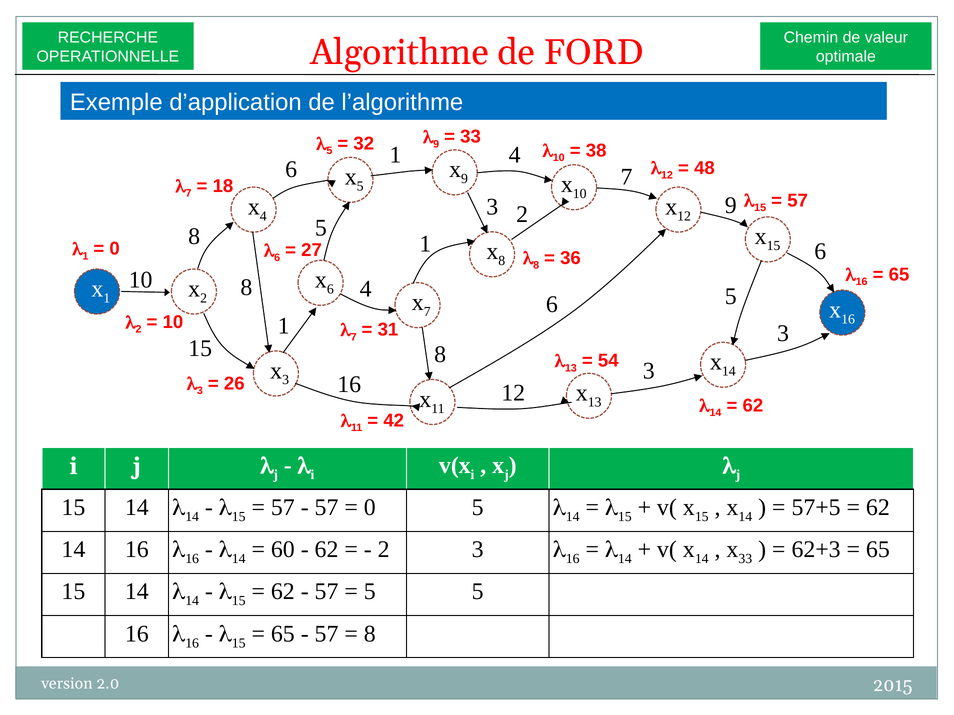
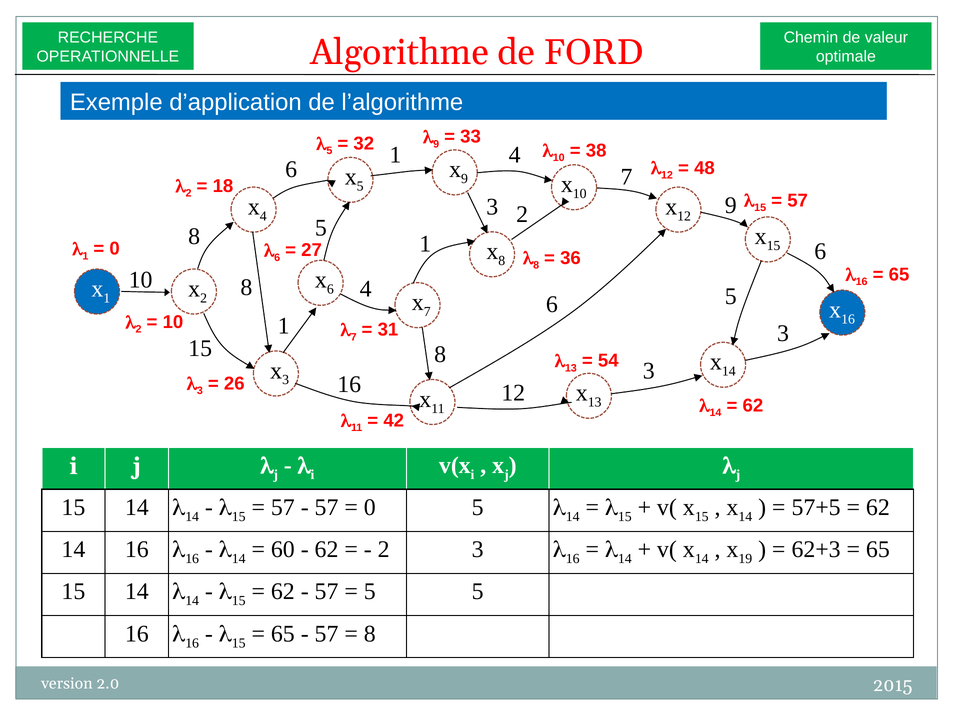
7 at (189, 193): 7 -> 2
33 at (745, 559): 33 -> 19
